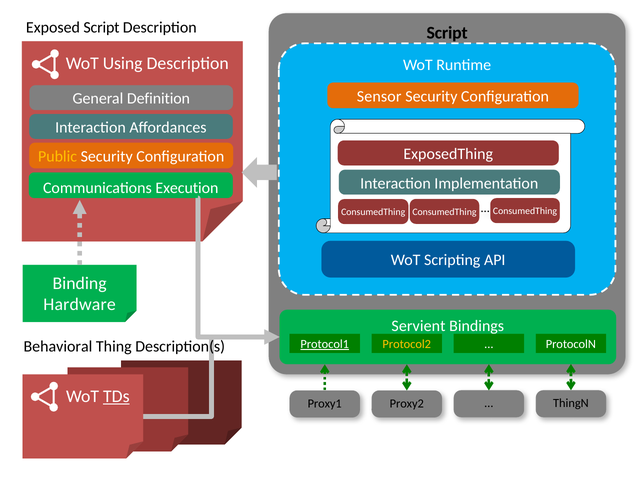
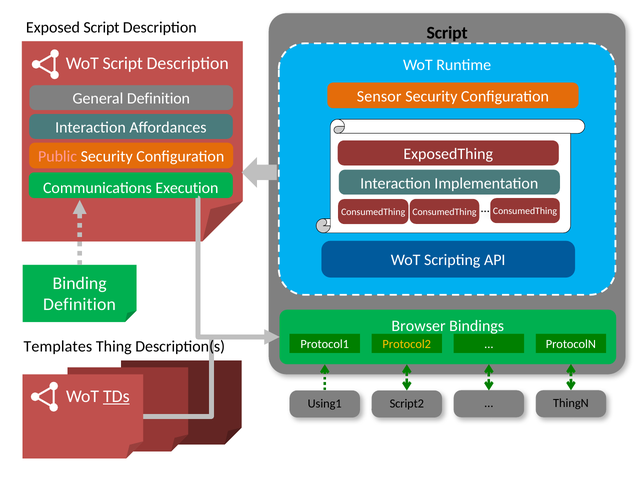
WoT Using: Using -> Script
Public colour: yellow -> pink
Hardware at (80, 304): Hardware -> Definition
Servient: Servient -> Browser
Protocol1 underline: present -> none
Behavioral: Behavioral -> Templates
Proxy1: Proxy1 -> Using1
Proxy2: Proxy2 -> Script2
